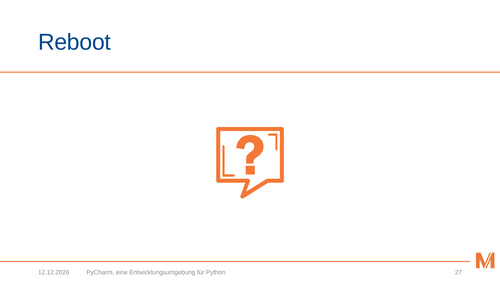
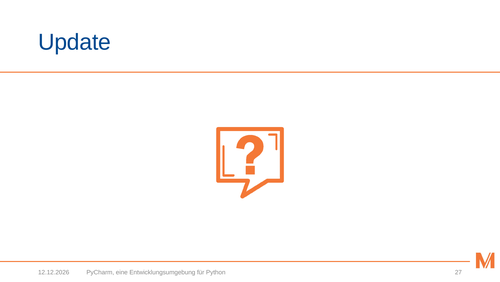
Reboot: Reboot -> Update
